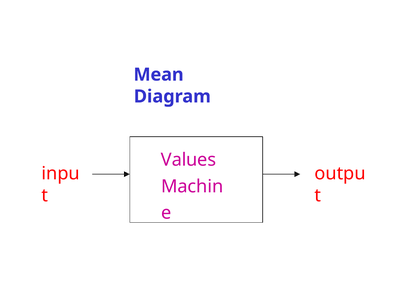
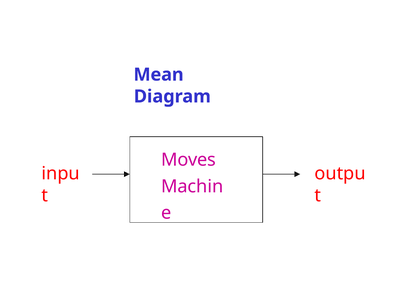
Values: Values -> Moves
